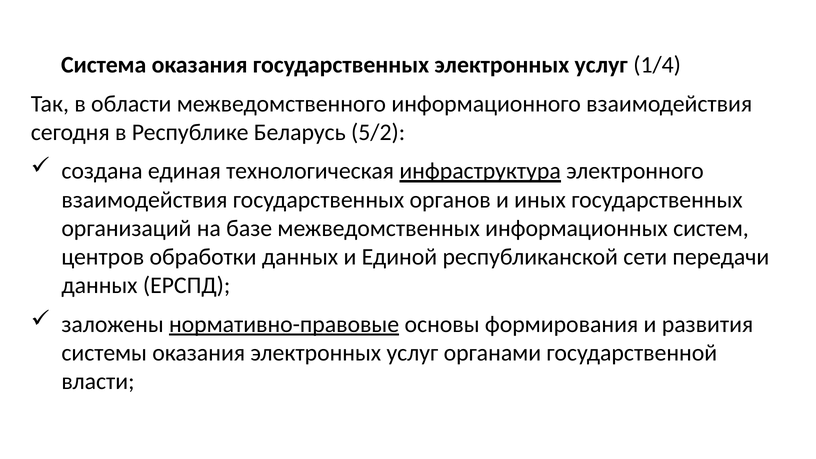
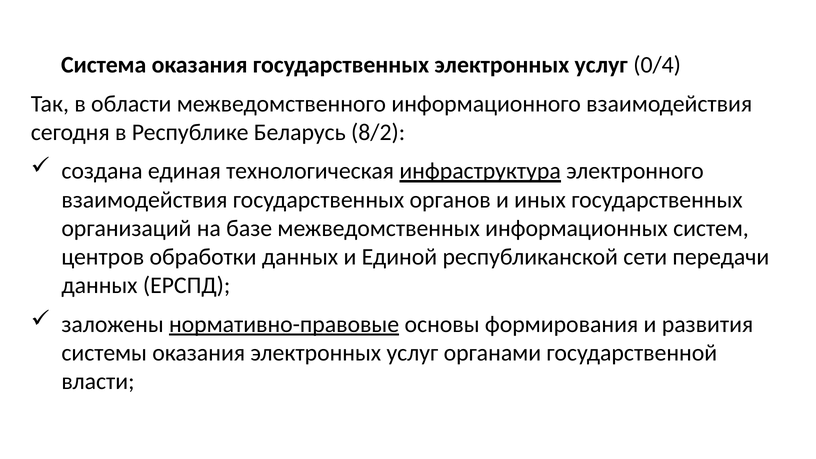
1/4: 1/4 -> 0/4
5/2: 5/2 -> 8/2
